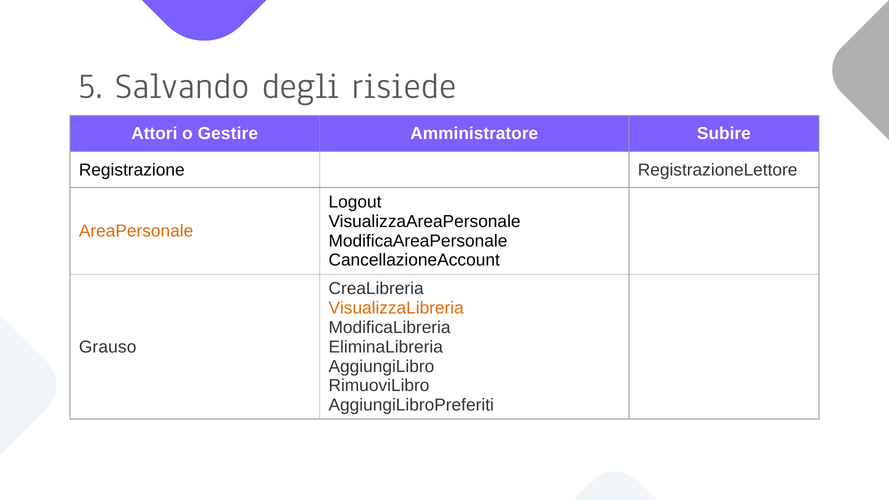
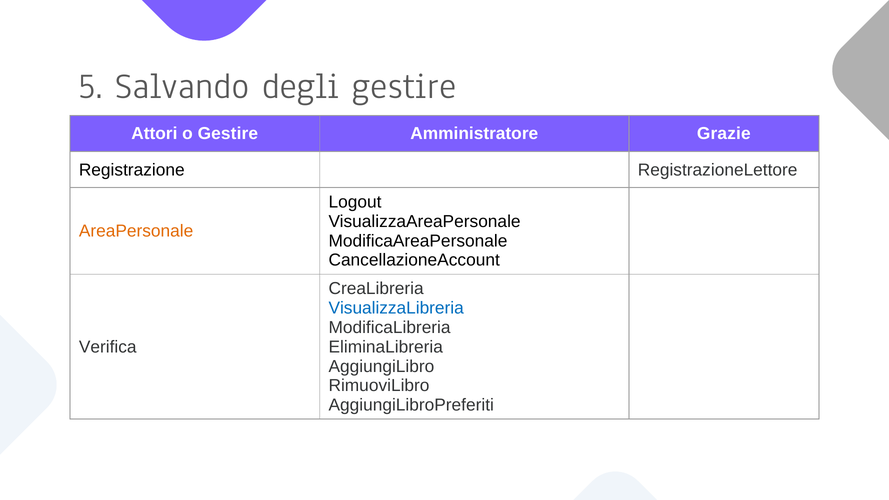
degli risiede: risiede -> gestire
Subire: Subire -> Grazie
VisualizzaLibreria colour: orange -> blue
Grauso: Grauso -> Verifica
